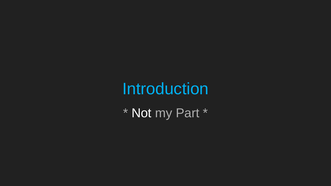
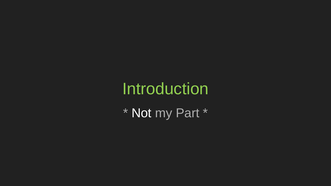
Introduction colour: light blue -> light green
